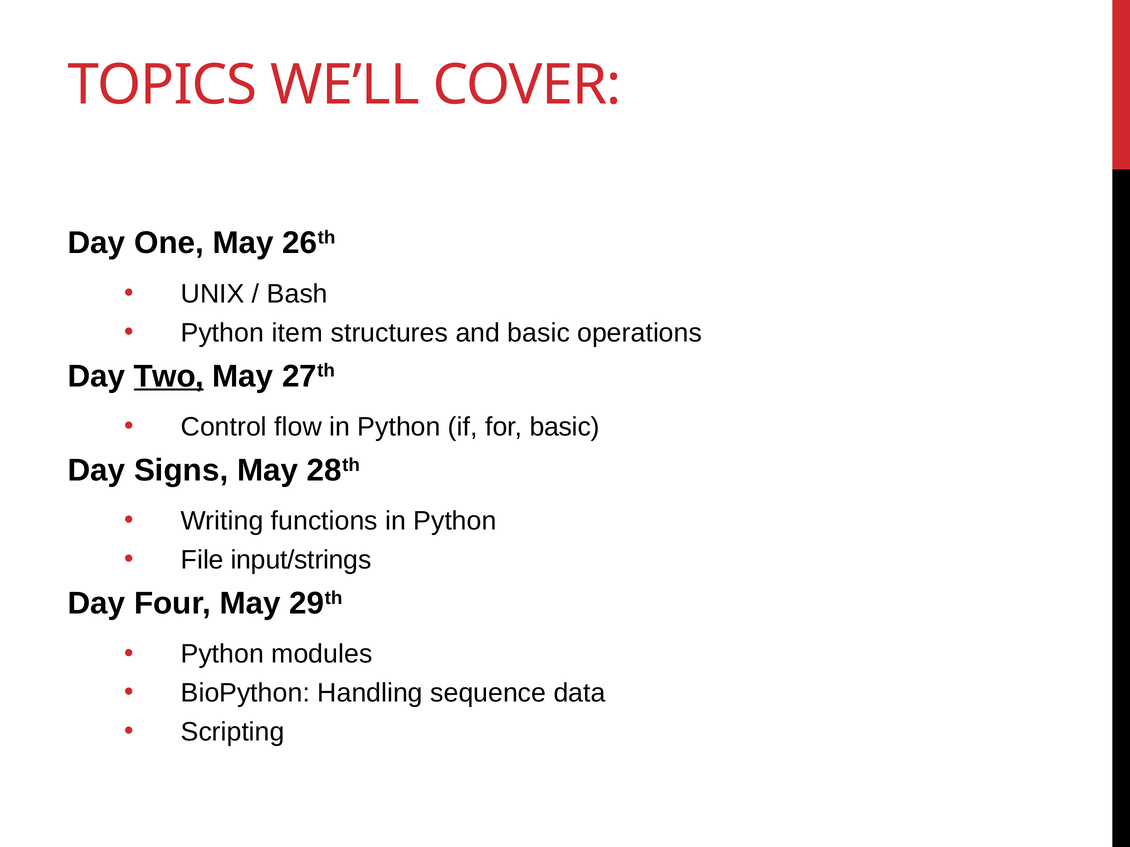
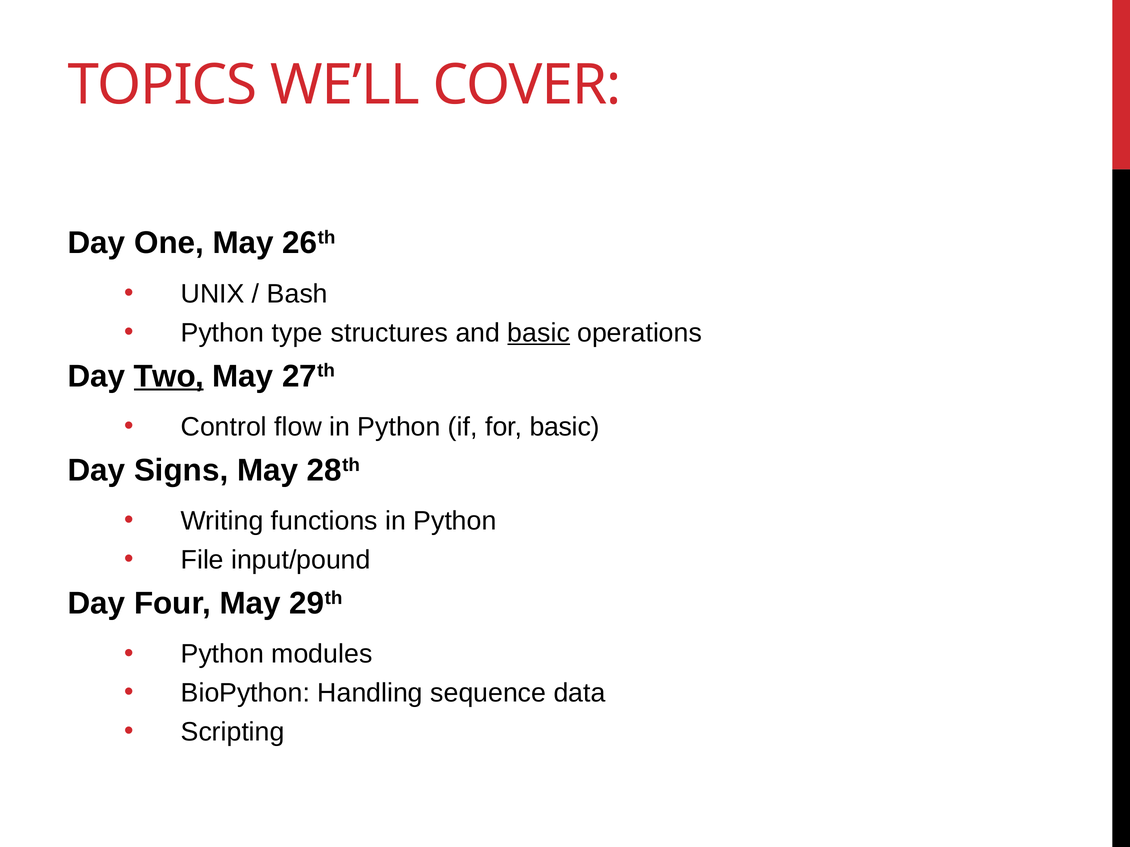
item: item -> type
basic at (539, 333) underline: none -> present
input/strings: input/strings -> input/pound
